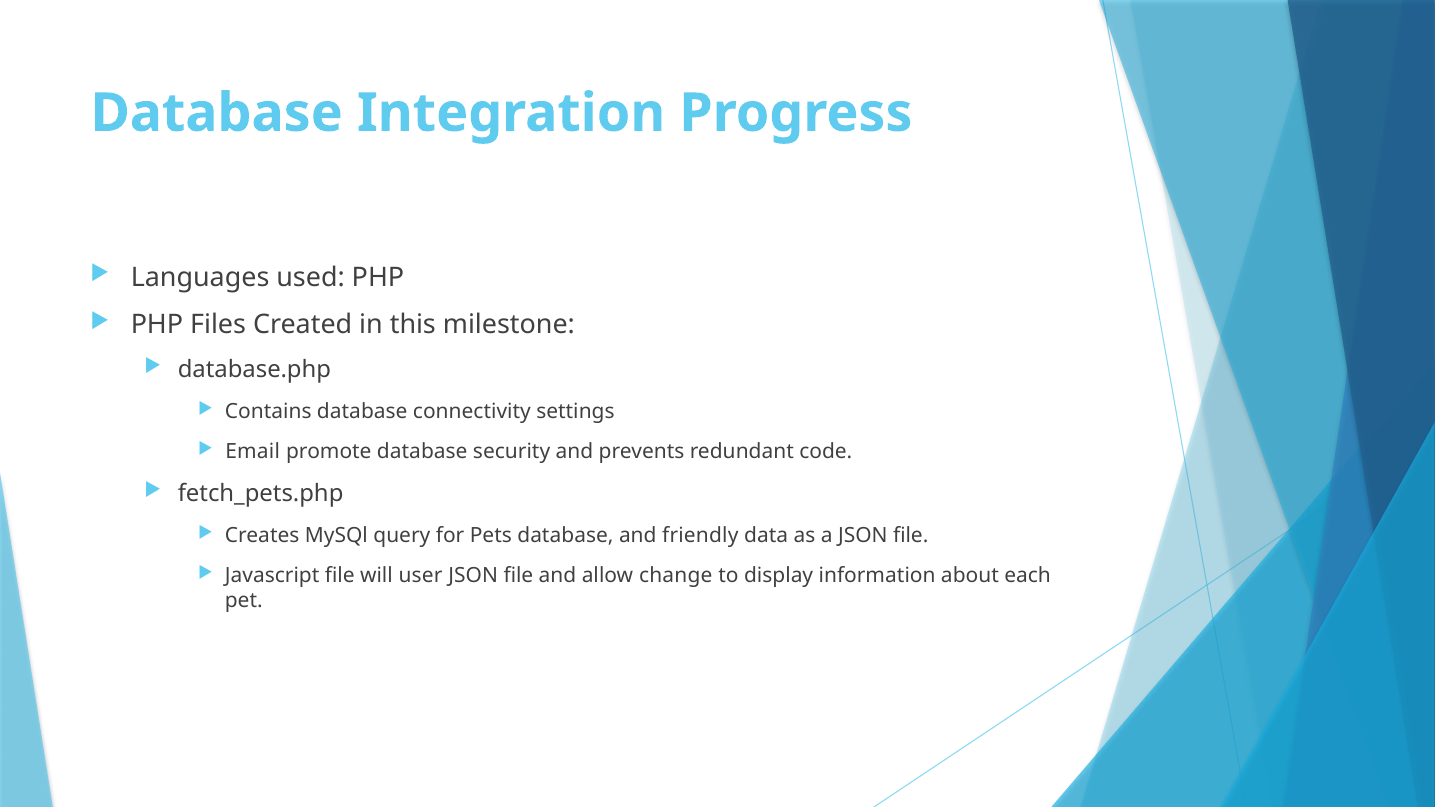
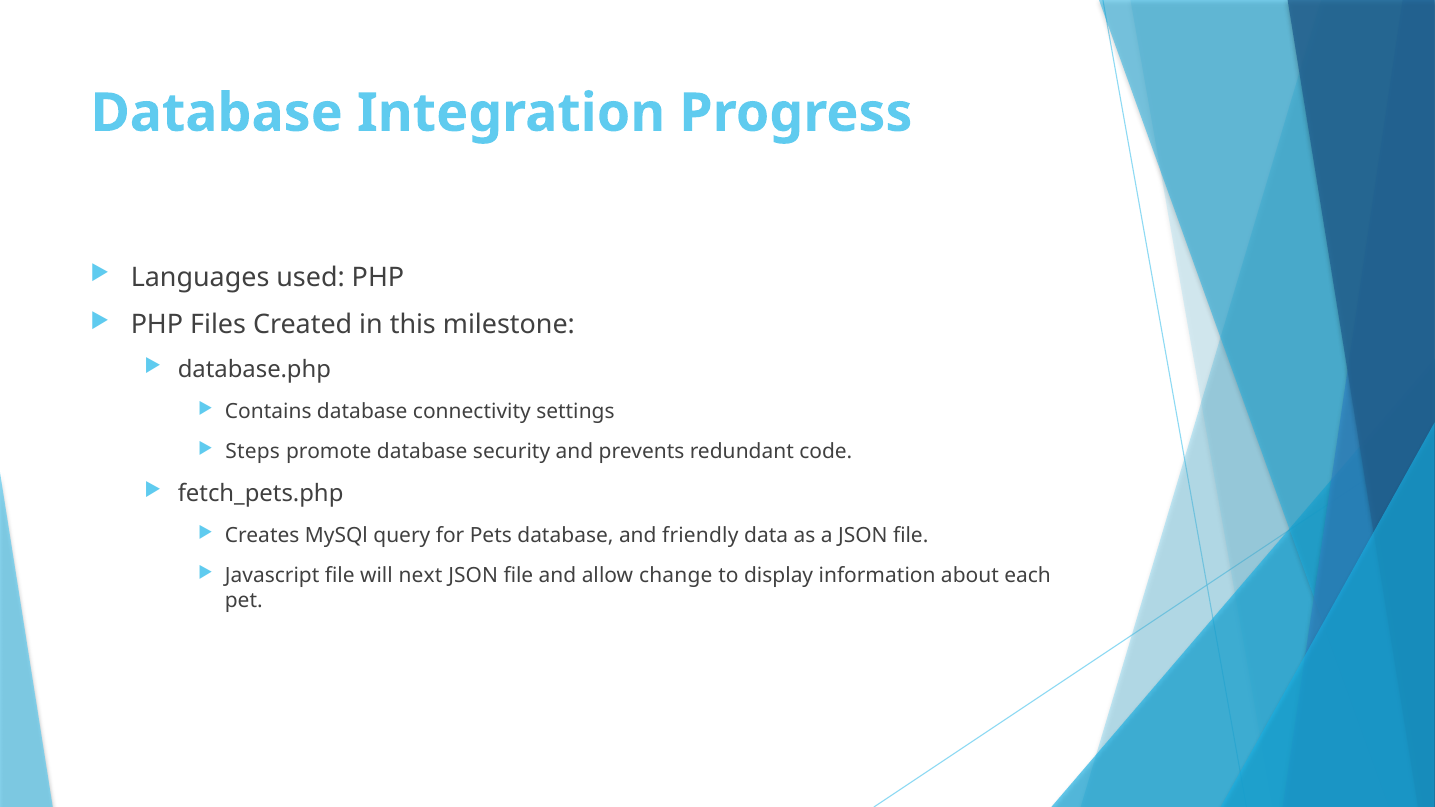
Email: Email -> Steps
user: user -> next
